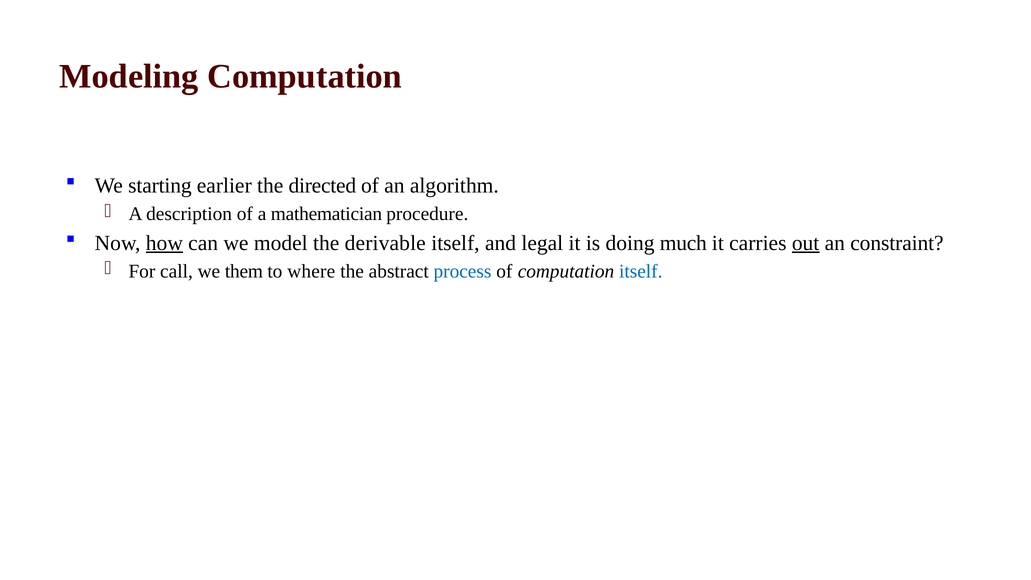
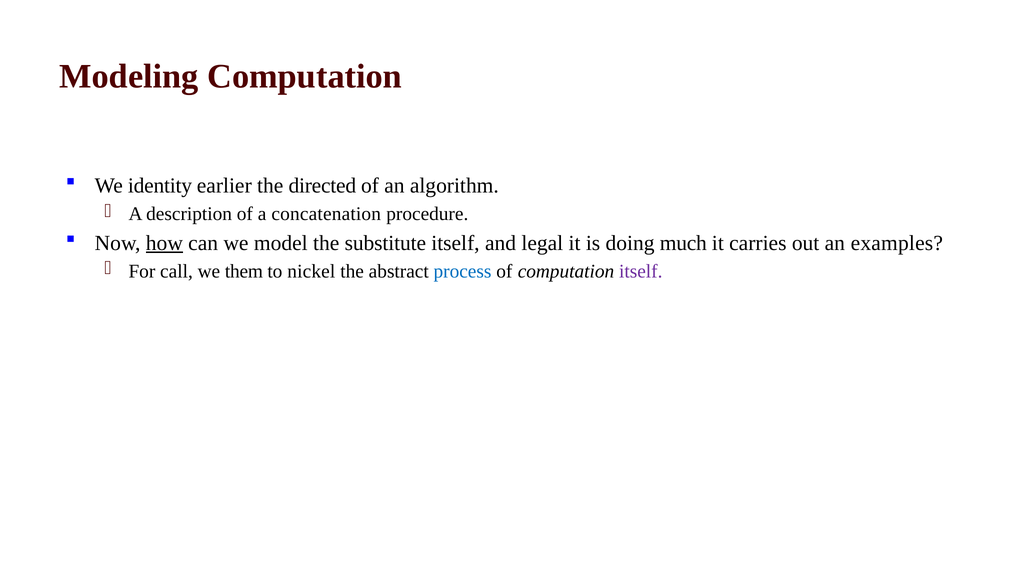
starting: starting -> identity
mathematician: mathematician -> concatenation
derivable: derivable -> substitute
out underline: present -> none
constraint: constraint -> examples
where: where -> nickel
itself at (641, 271) colour: blue -> purple
